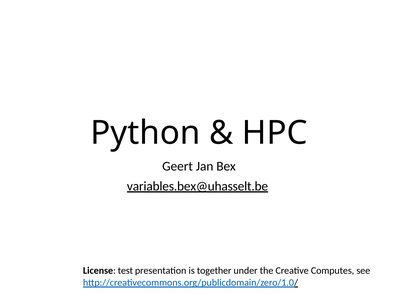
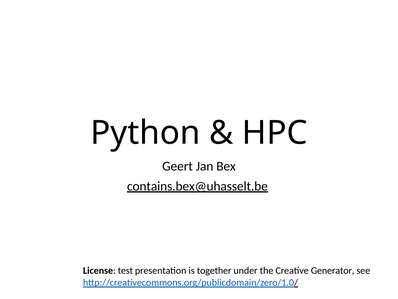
variables.bex@uhasselt.be: variables.bex@uhasselt.be -> contains.bex@uhasselt.be
Computes: Computes -> Generator
